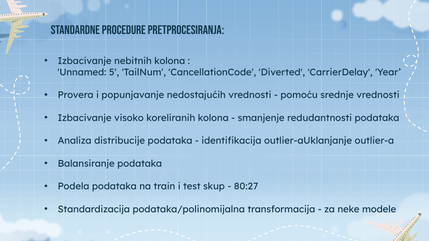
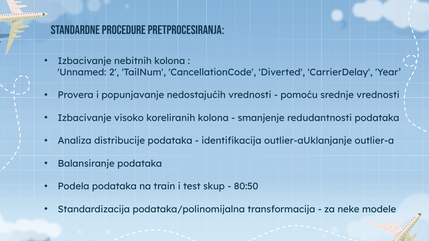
5: 5 -> 2
80:27: 80:27 -> 80:50
